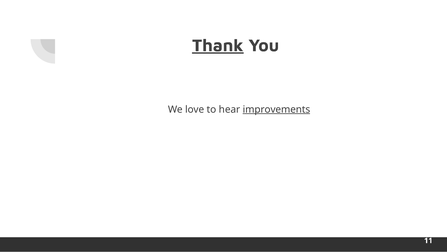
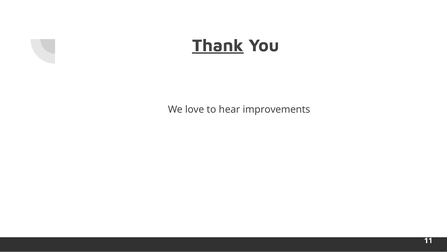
improvements underline: present -> none
